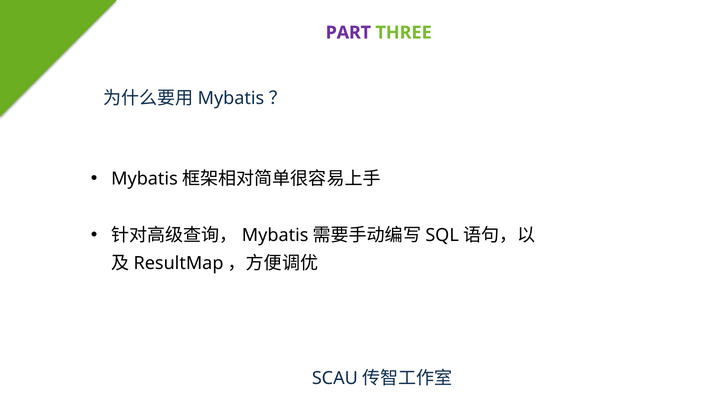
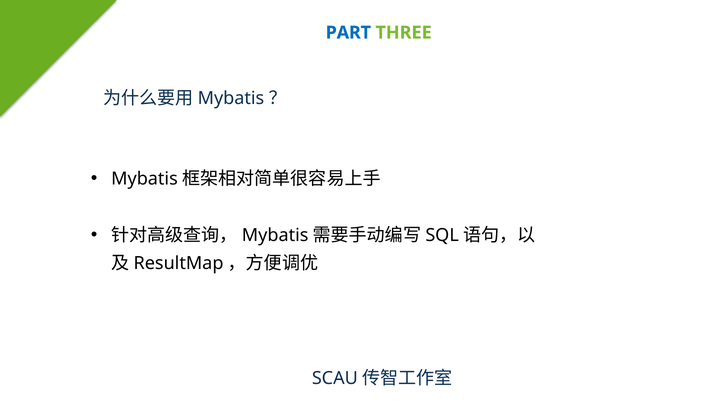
PART colour: purple -> blue
